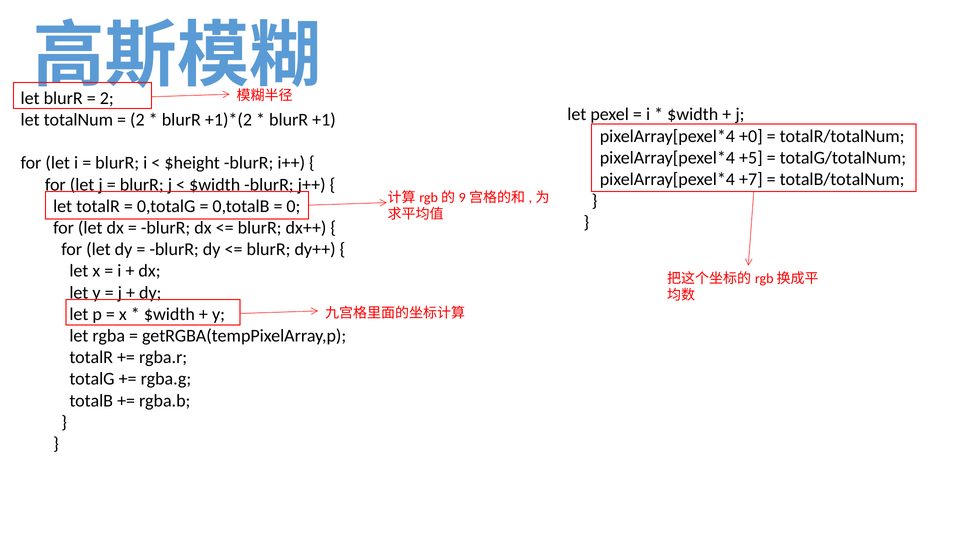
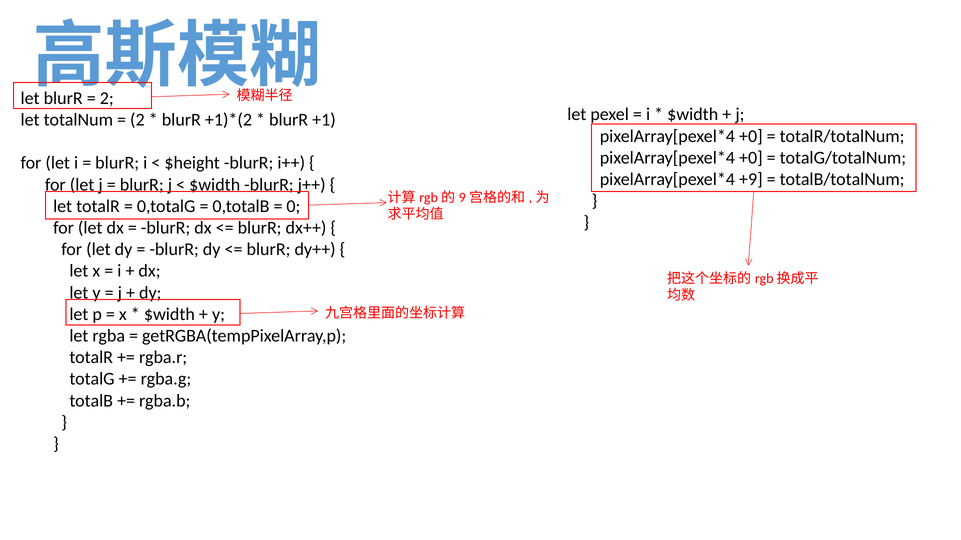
+5 at (751, 158): +5 -> +0
+7: +7 -> +9
